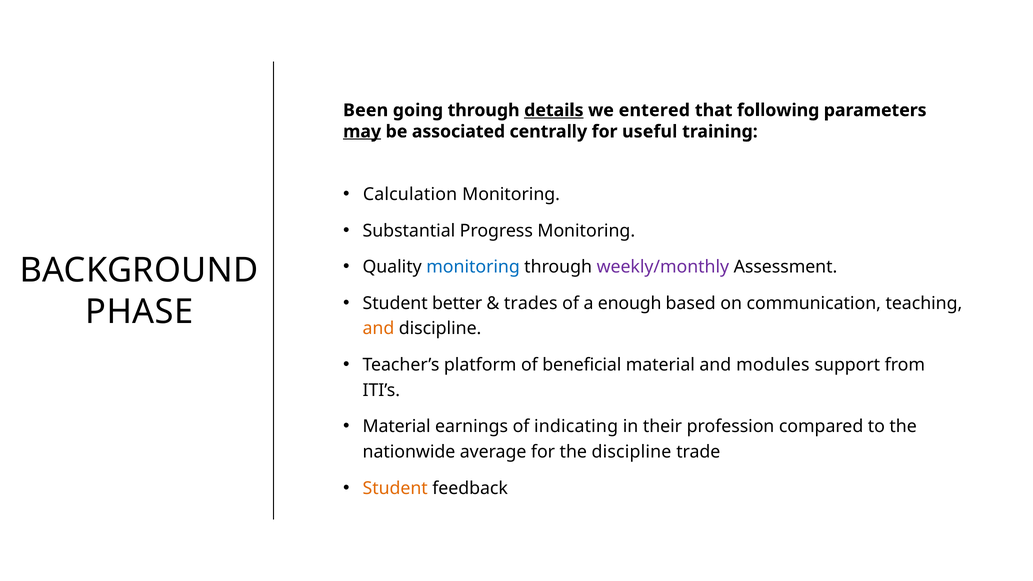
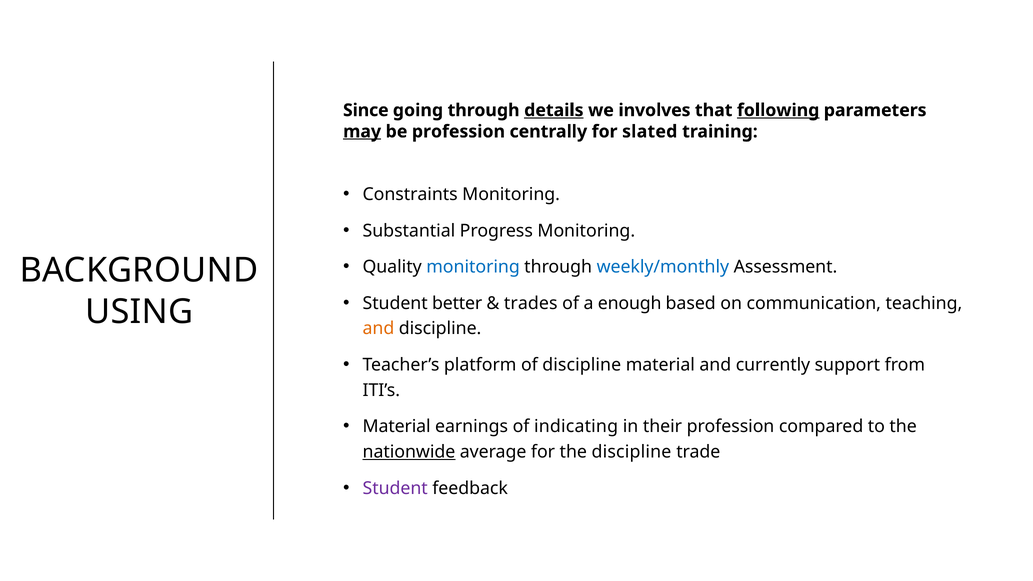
Been: Been -> Since
entered: entered -> involves
following underline: none -> present
be associated: associated -> profession
useful: useful -> slated
Calculation: Calculation -> Constraints
weekly/monthly colour: purple -> blue
PHASE: PHASE -> USING
of beneficial: beneficial -> discipline
modules: modules -> currently
nationwide underline: none -> present
Student at (395, 488) colour: orange -> purple
